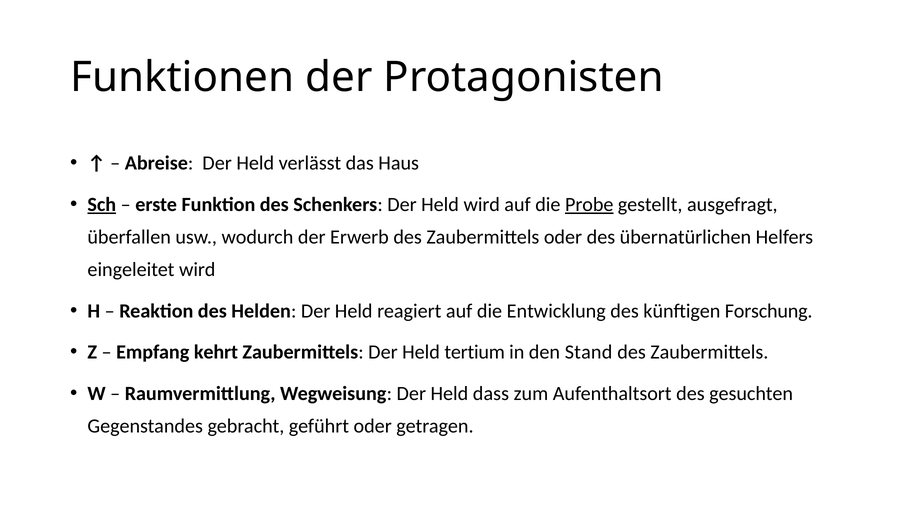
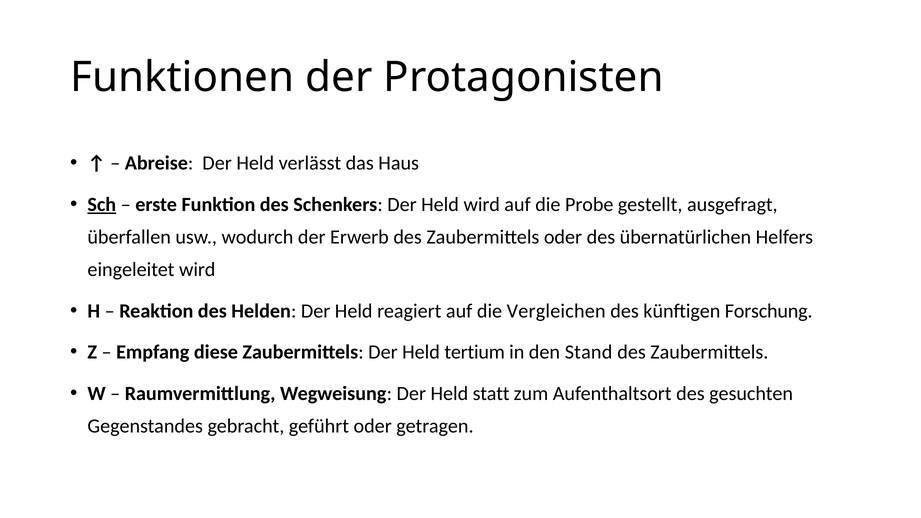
Probe underline: present -> none
Entwicklung: Entwicklung -> Vergleichen
kehrt: kehrt -> diese
dass: dass -> statt
